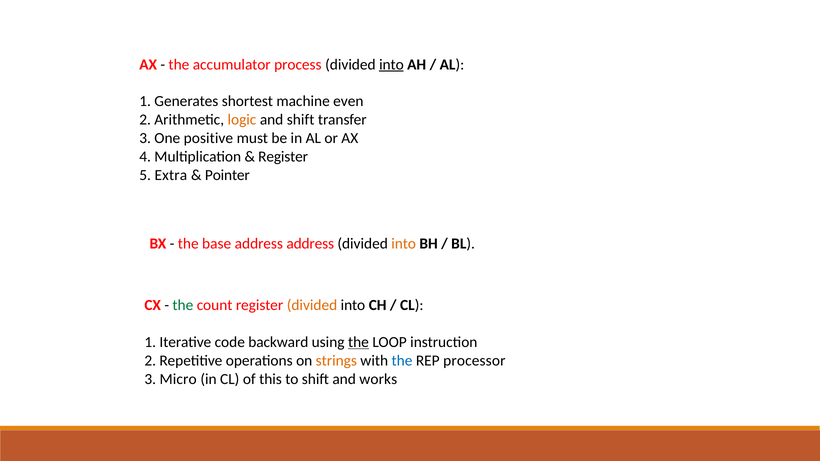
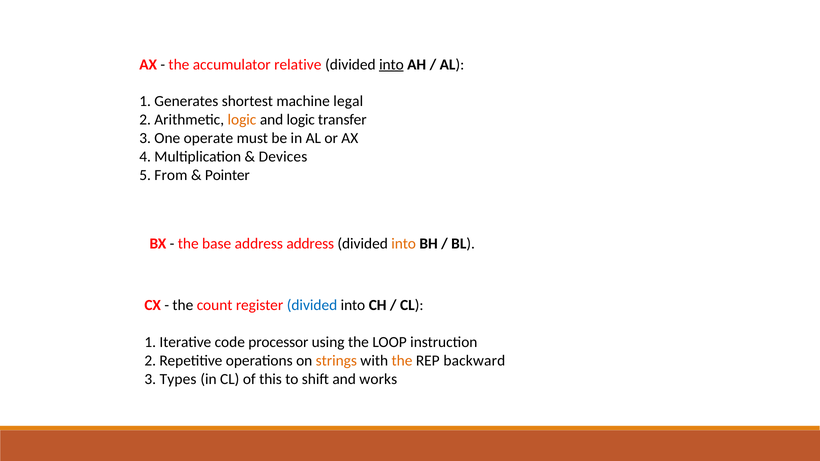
process: process -> relative
even: even -> legal
and shift: shift -> logic
positive: positive -> operate
Register at (283, 157): Register -> Devices
Extra: Extra -> From
the at (183, 305) colour: green -> black
divided at (312, 305) colour: orange -> blue
backward: backward -> processor
the at (358, 342) underline: present -> none
the at (402, 361) colour: blue -> orange
processor: processor -> backward
Micro: Micro -> Types
